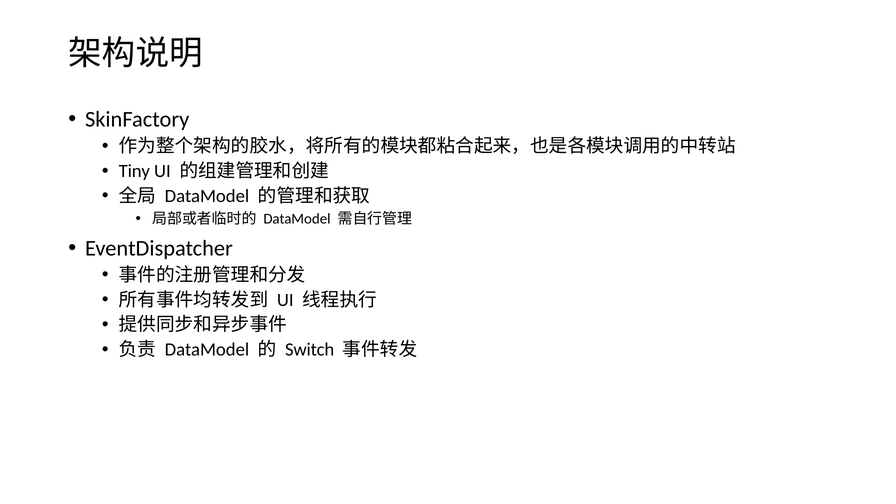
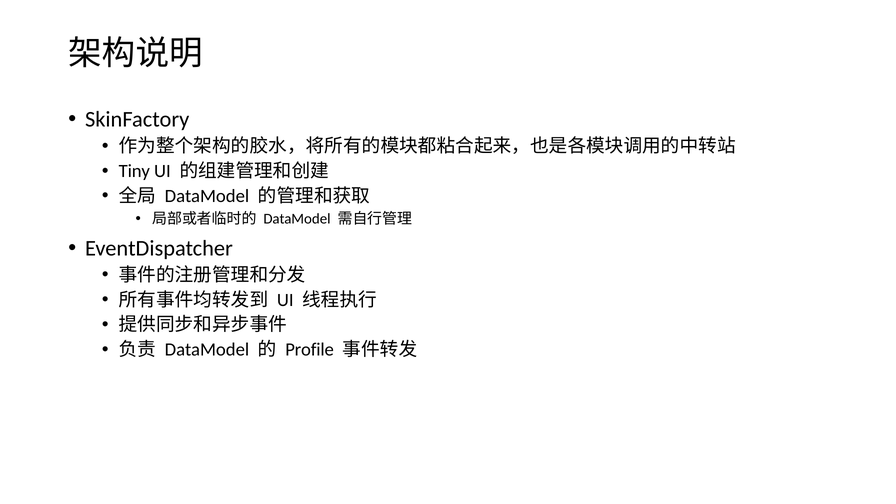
Switch: Switch -> Profile
